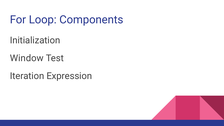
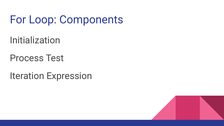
Window: Window -> Process
